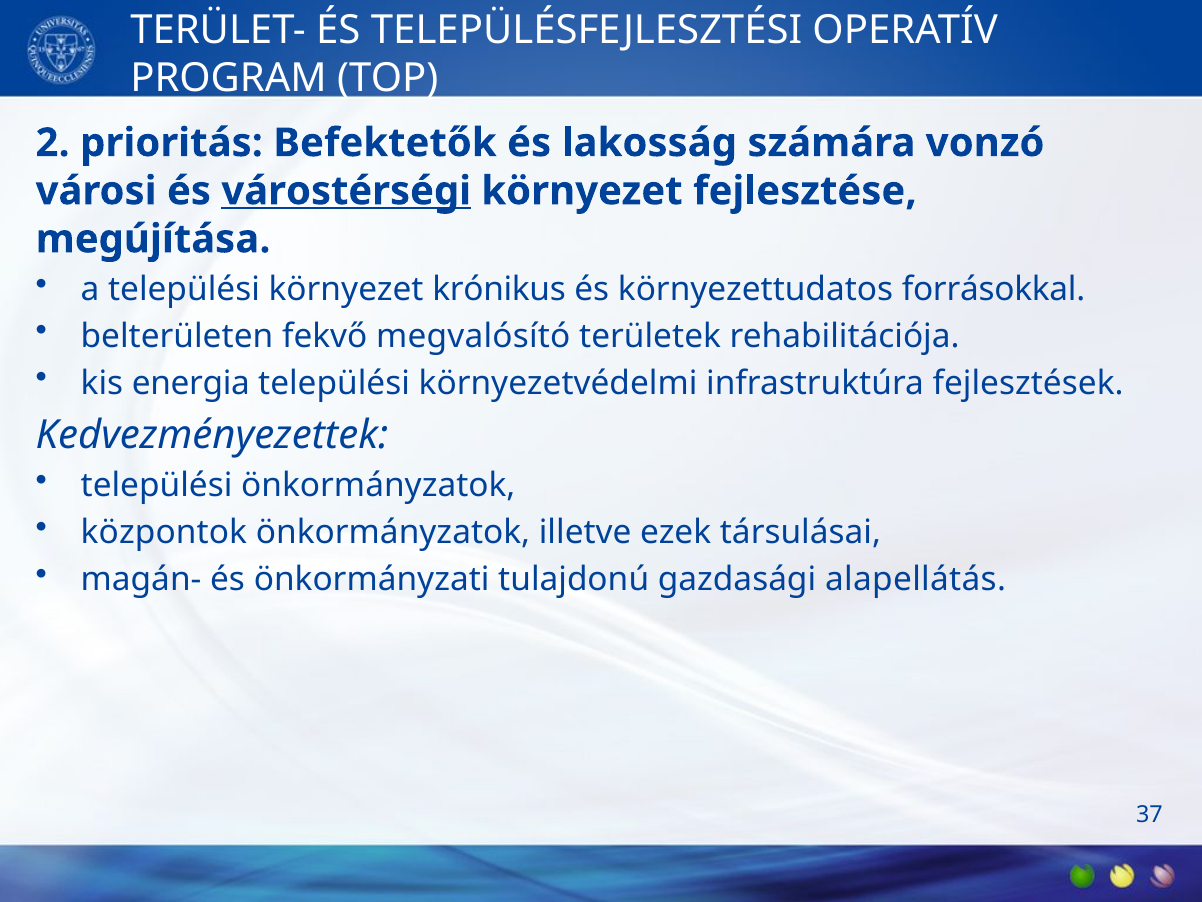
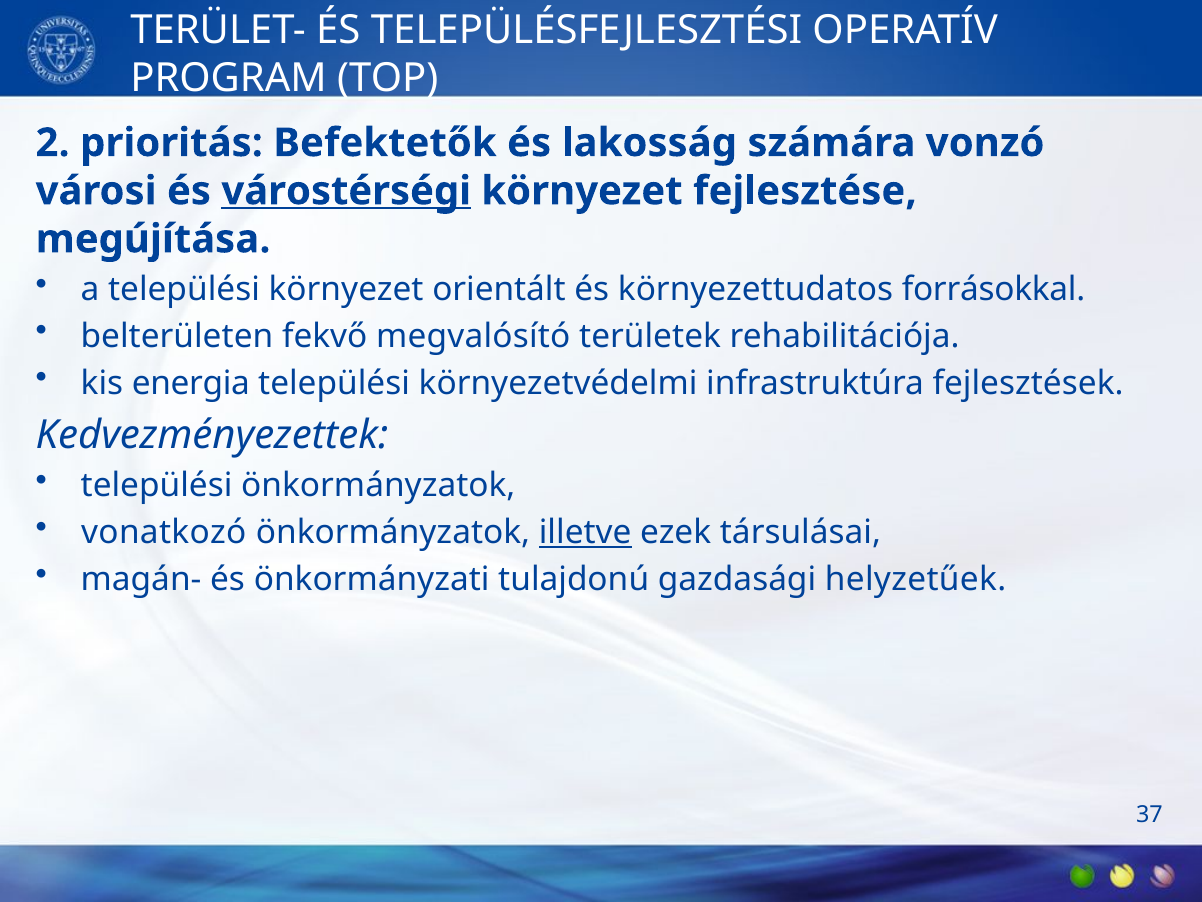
krónikus: krónikus -> orientált
központok: központok -> vonatkozó
illetve underline: none -> present
alapellátás: alapellátás -> helyzetűek
